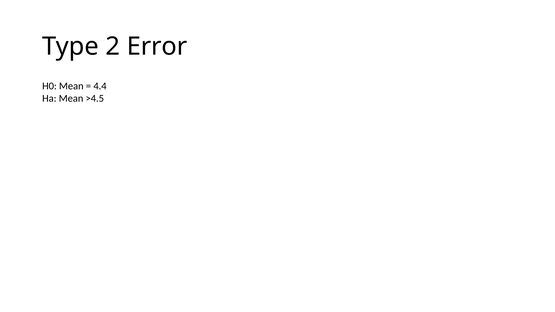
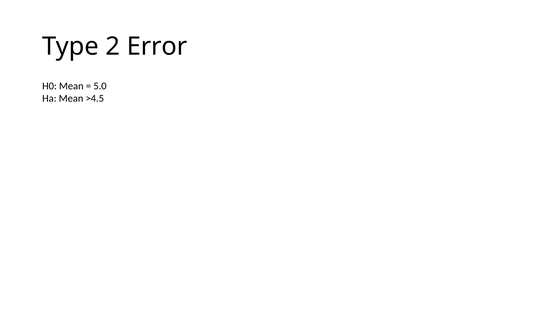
4.4: 4.4 -> 5.0
